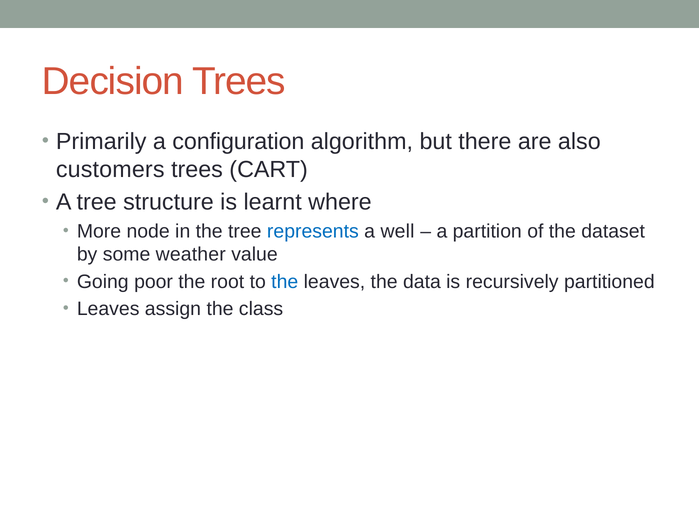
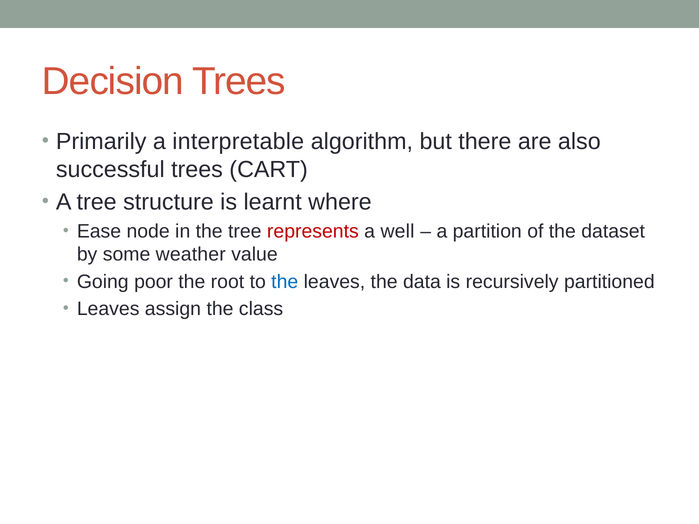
configuration: configuration -> interpretable
customers: customers -> successful
More: More -> Ease
represents colour: blue -> red
